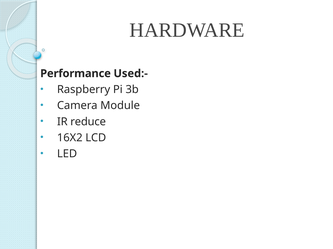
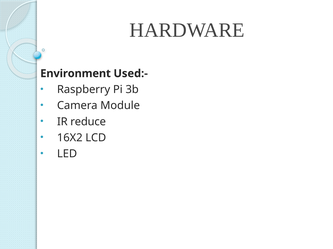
Performance: Performance -> Environment
